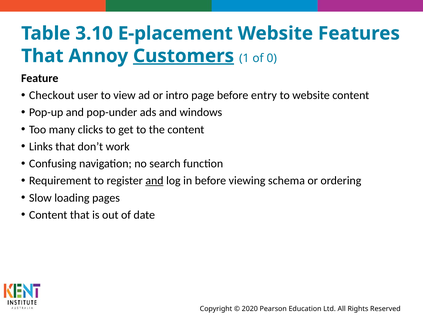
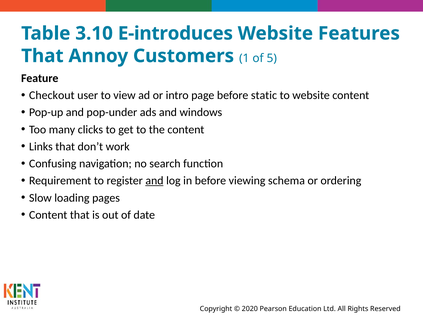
E-placement: E-placement -> E-introduces
Customers underline: present -> none
0: 0 -> 5
entry: entry -> static
